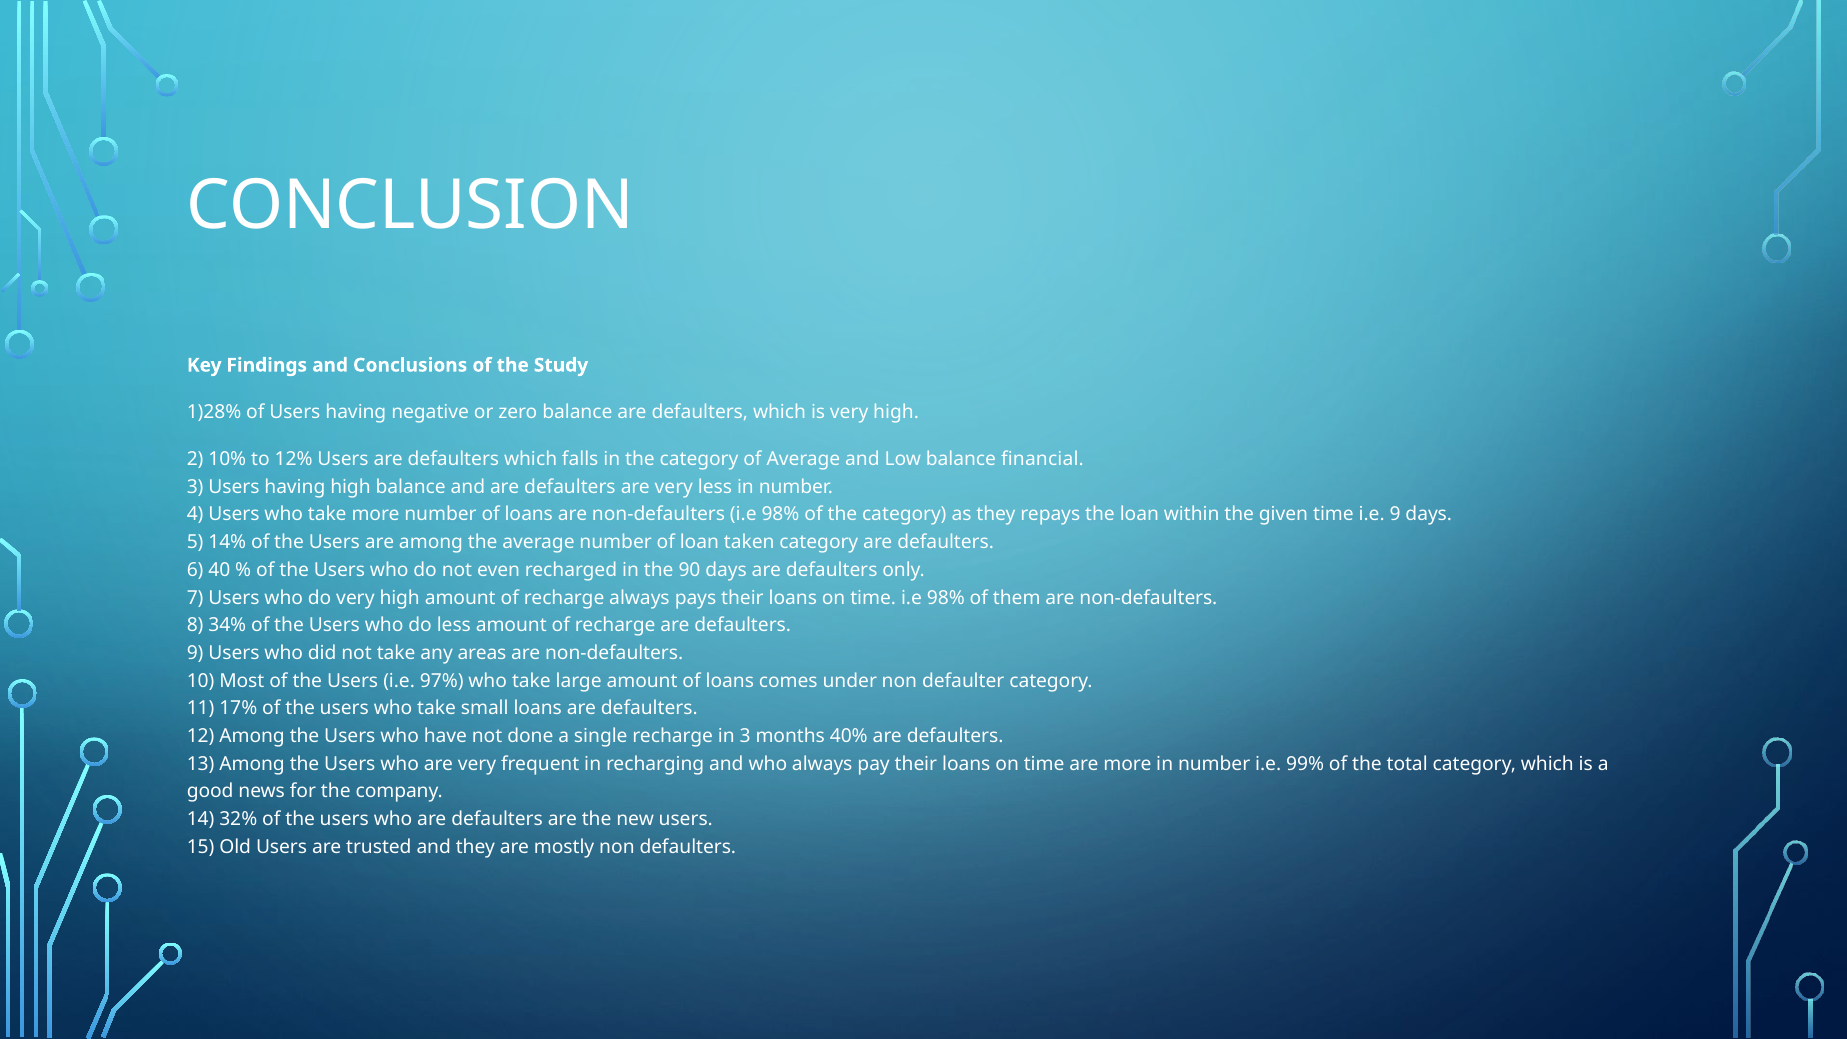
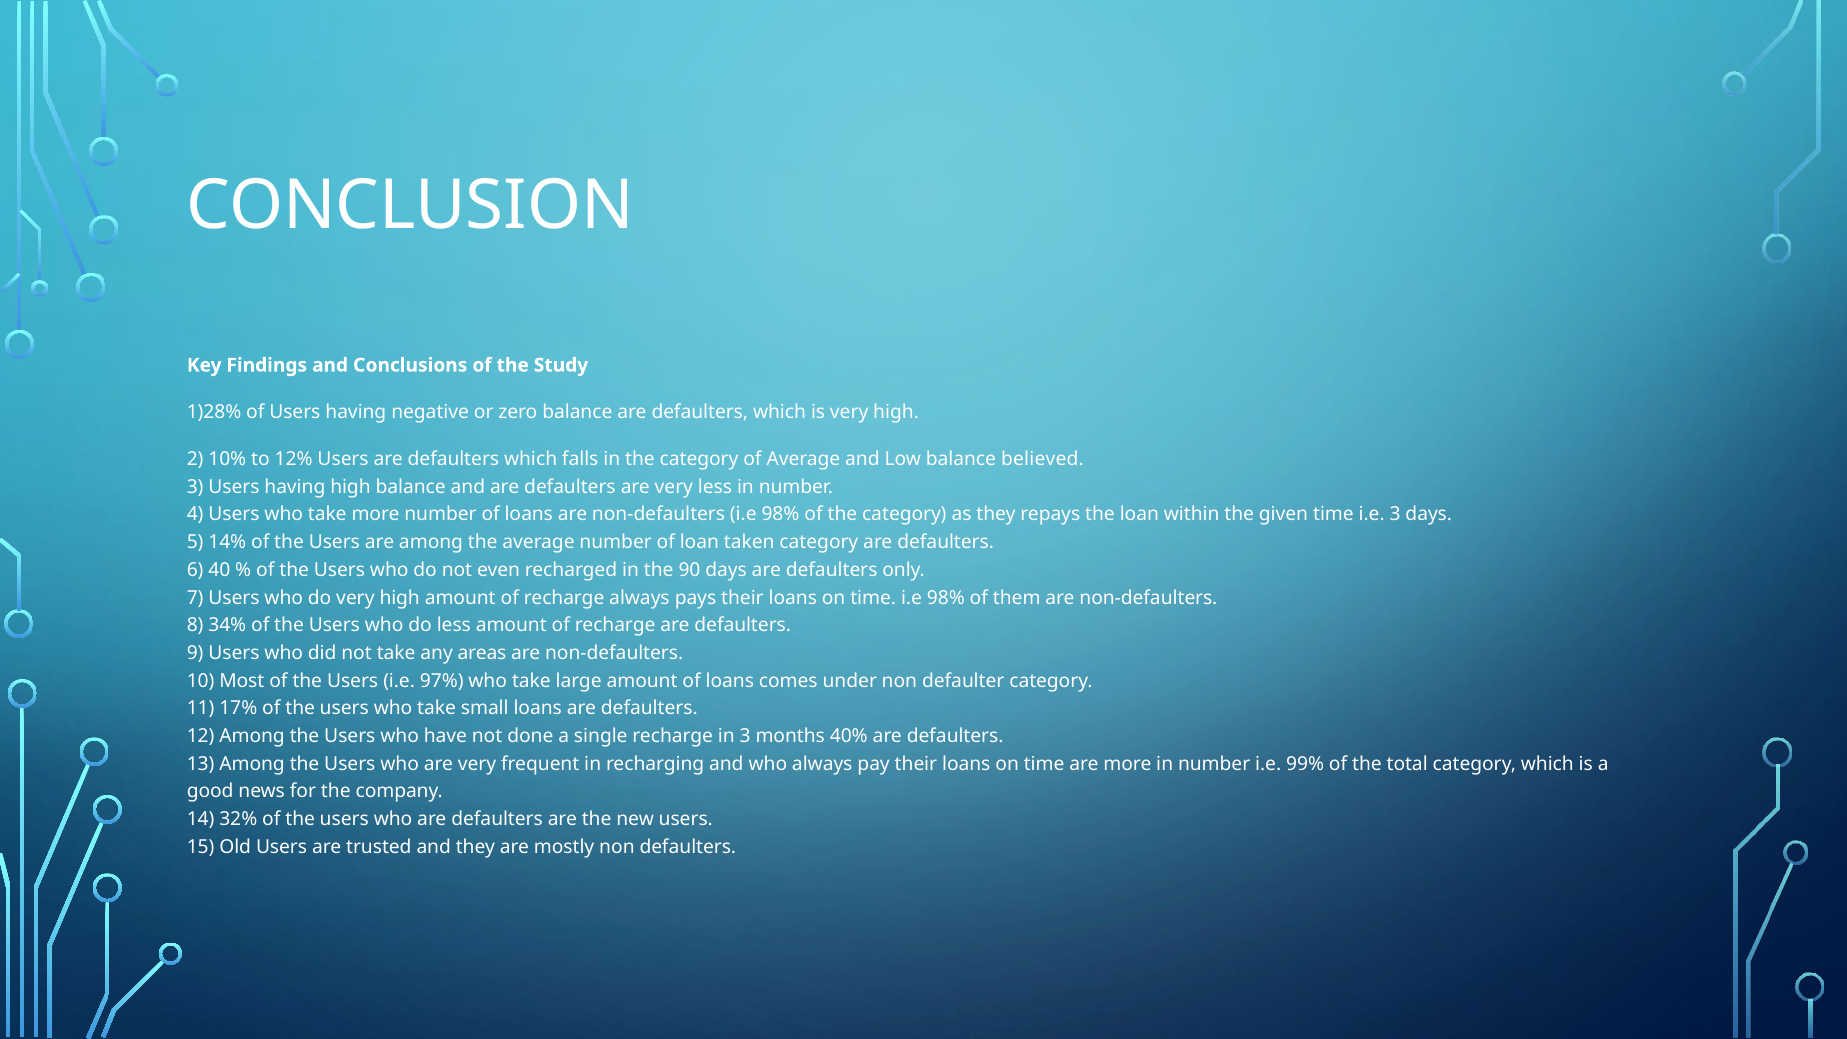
financial: financial -> believed
i.e 9: 9 -> 3
